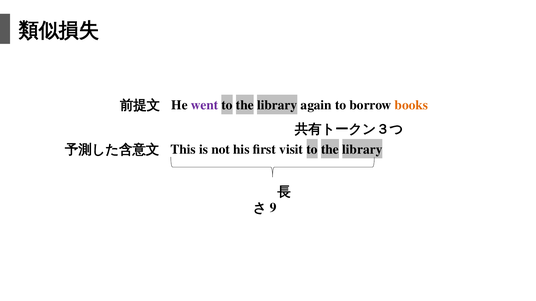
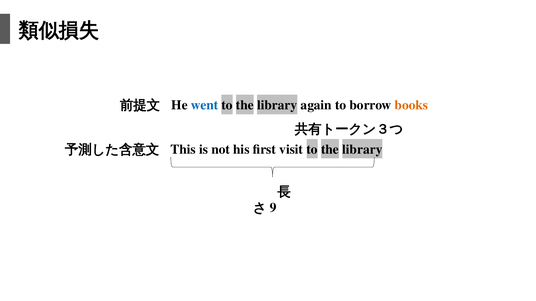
went colour: purple -> blue
